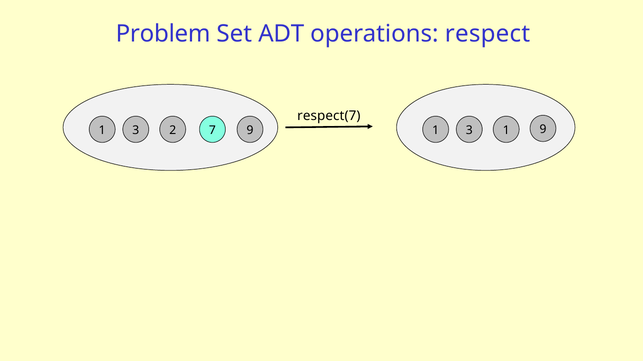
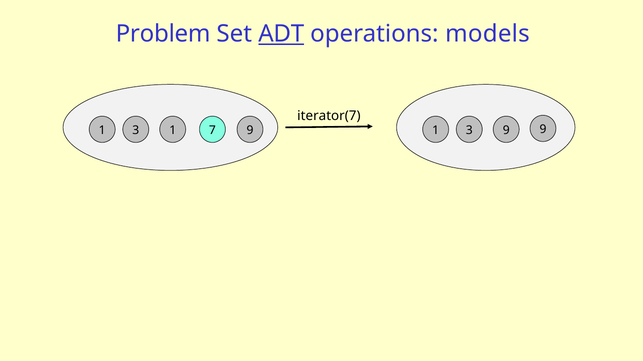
ADT underline: none -> present
respect: respect -> models
respect(7: respect(7 -> iterator(7
1 2: 2 -> 1
1 1: 1 -> 9
